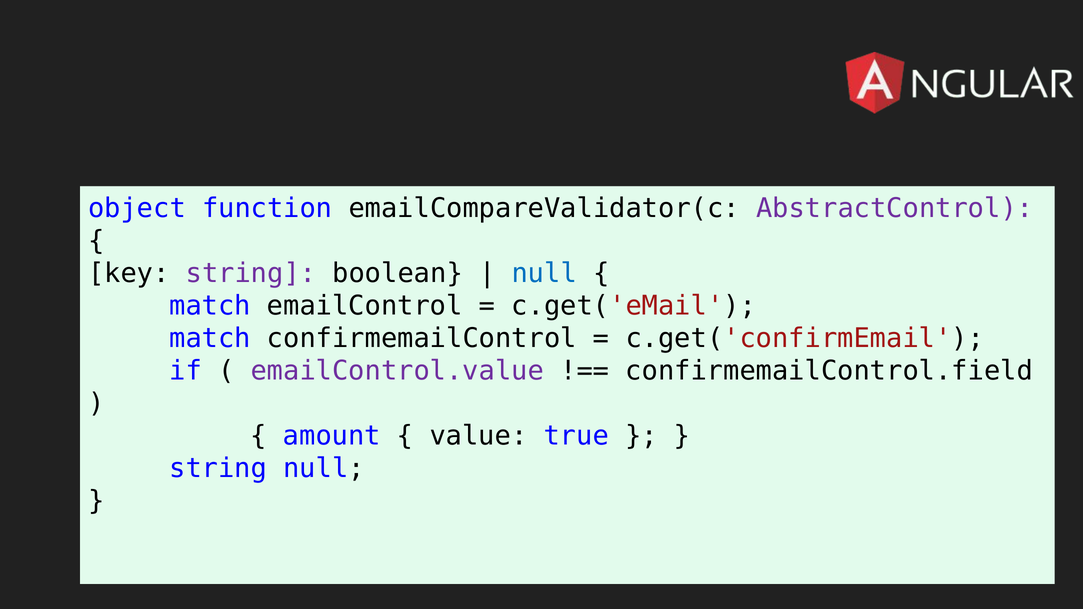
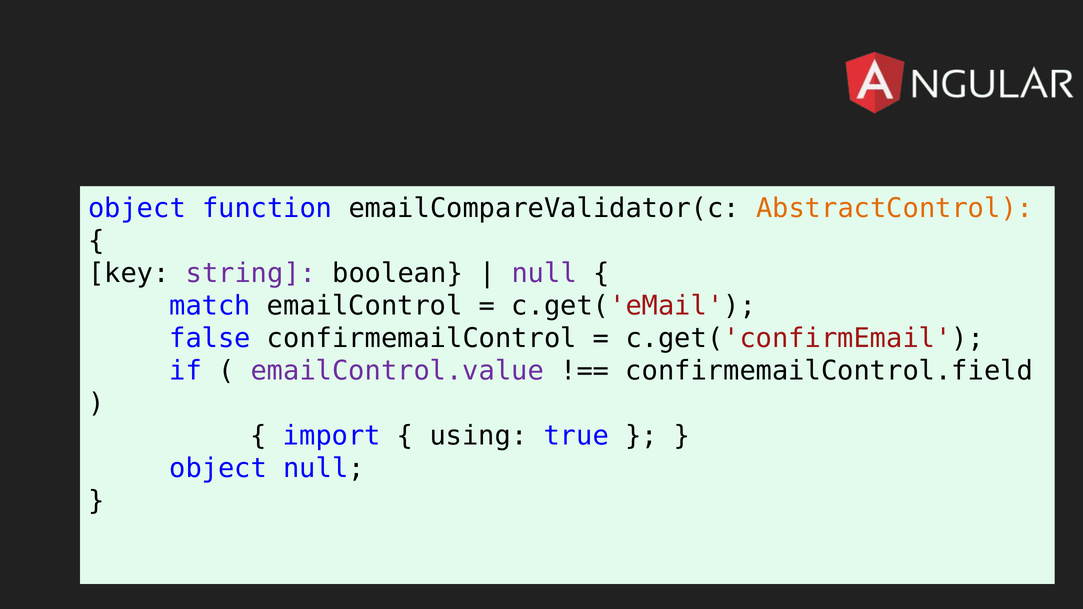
AbstractControl colour: purple -> orange
null at (544, 273) colour: blue -> purple
match at (210, 338): match -> false
amount: amount -> import
value: value -> using
string at (218, 468): string -> object
